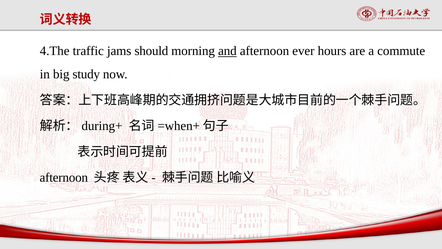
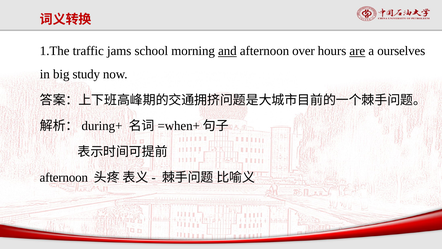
4.The: 4.The -> 1.The
should: should -> school
ever: ever -> over
are underline: none -> present
commute: commute -> ourselves
